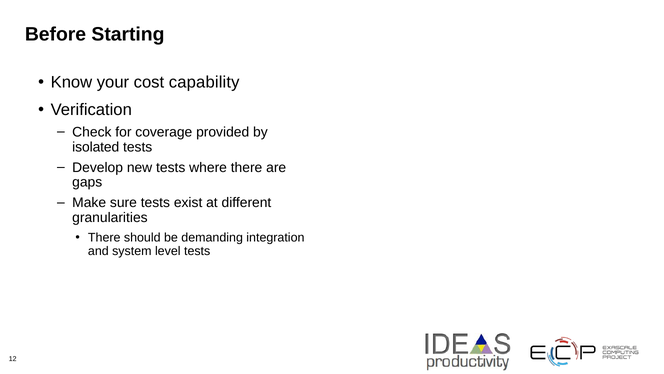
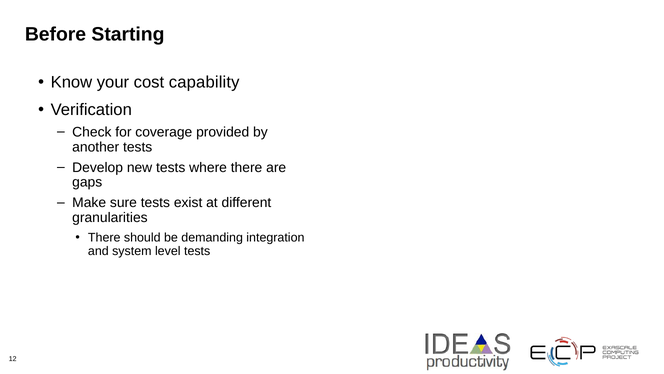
isolated: isolated -> another
